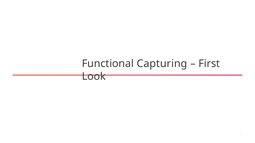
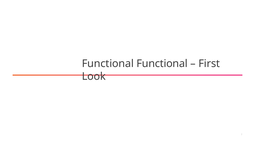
Functional Capturing: Capturing -> Functional
